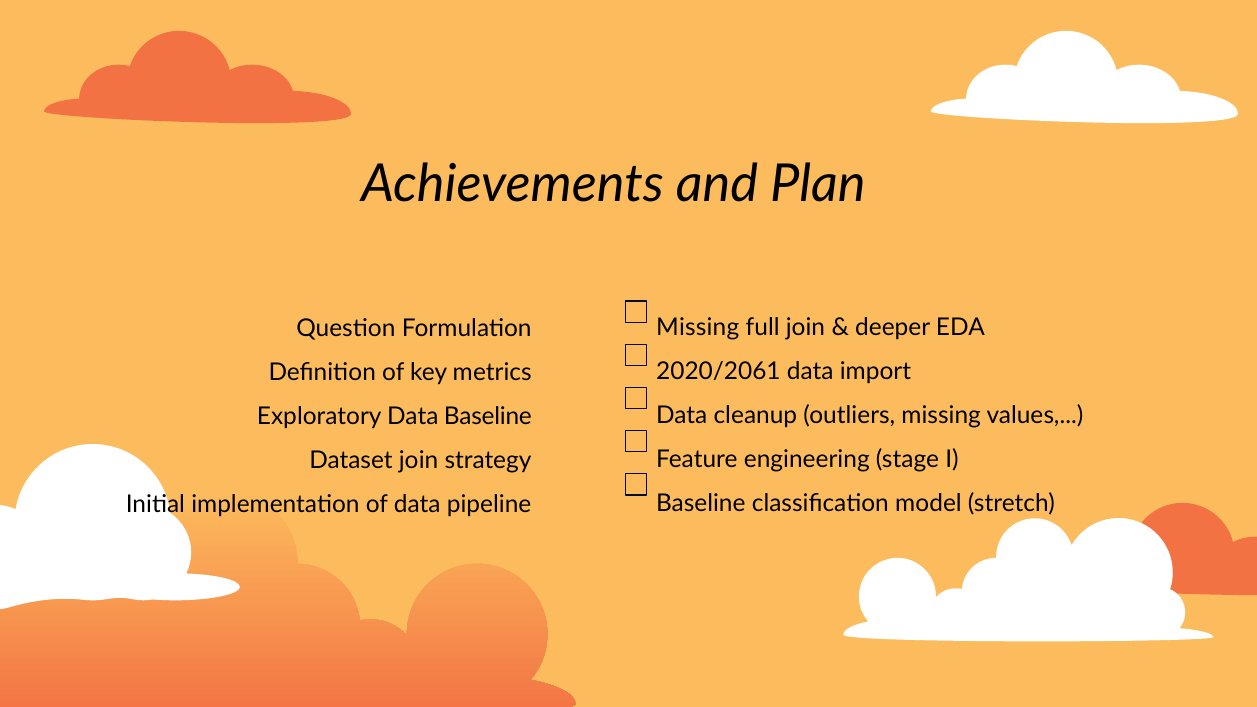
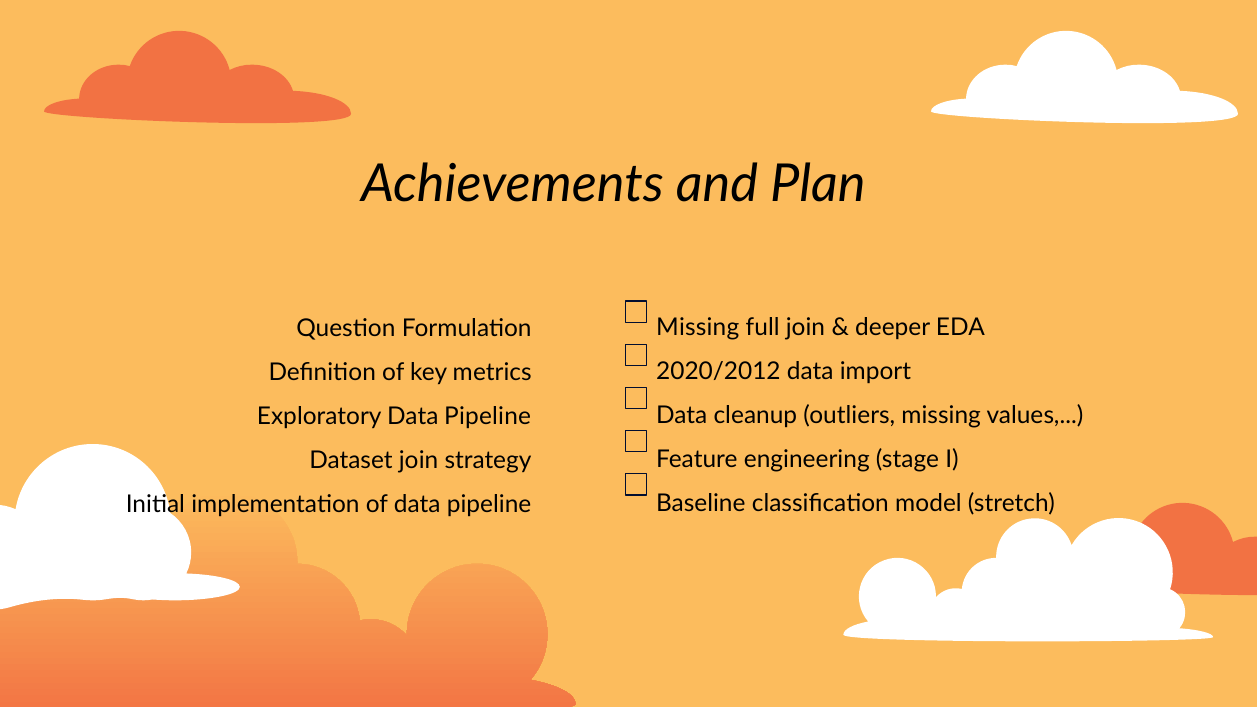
2020/2061: 2020/2061 -> 2020/2012
Exploratory Data Baseline: Baseline -> Pipeline
